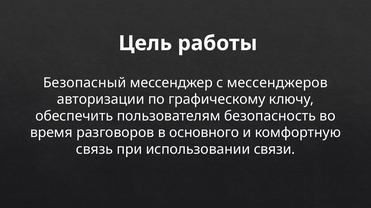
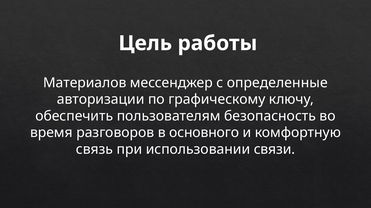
Безопасный: Безопасный -> Материалов
мессенджеров: мессенджеров -> определенные
